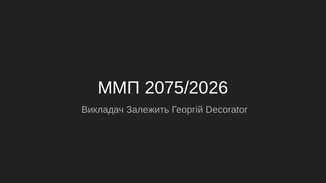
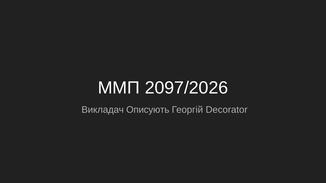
2075/2026: 2075/2026 -> 2097/2026
Залежить: Залежить -> Описують
